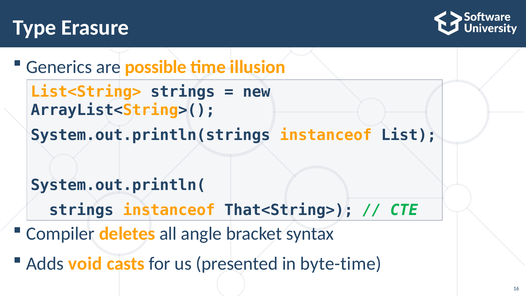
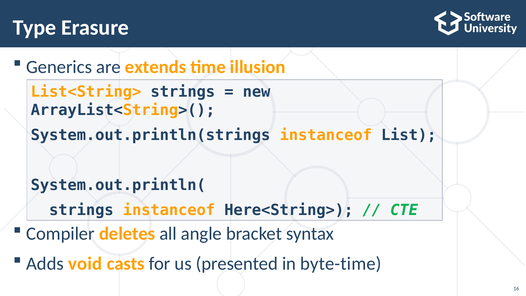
possible: possible -> extends
That<String>: That<String> -> Here<String>
